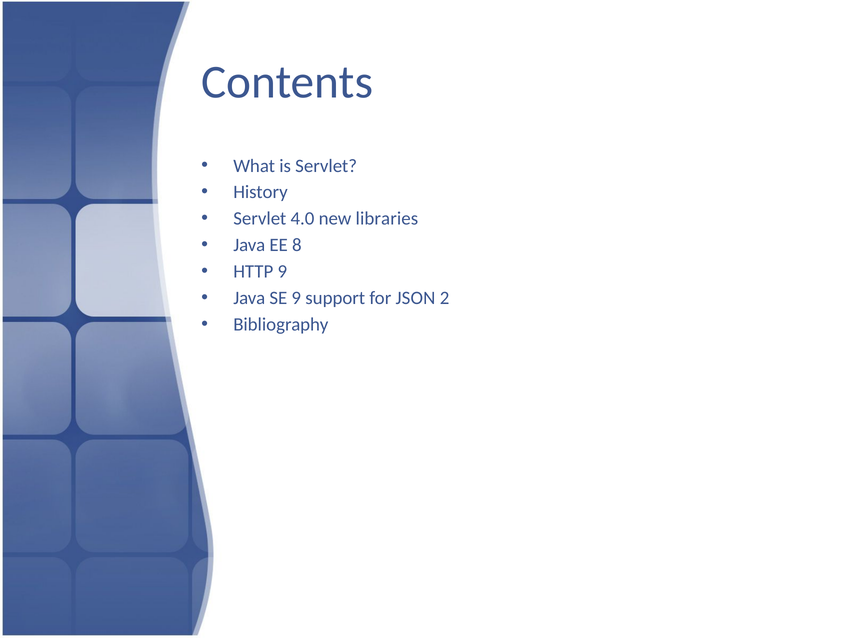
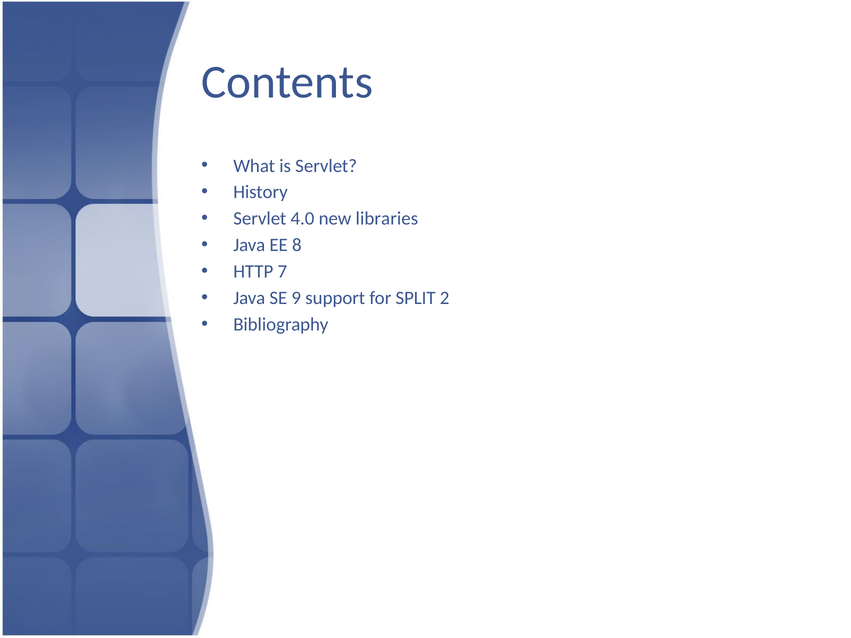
HTTP 9: 9 -> 7
JSON: JSON -> SPLIT
